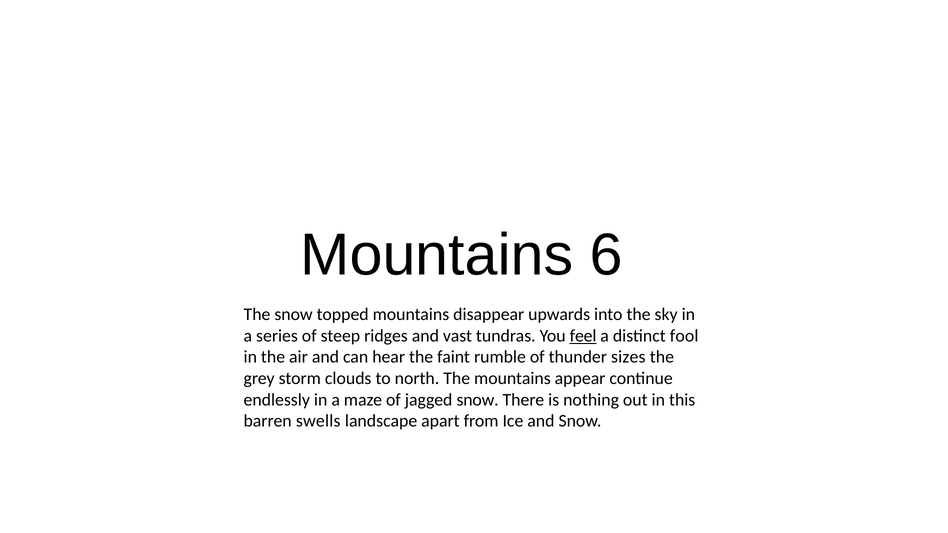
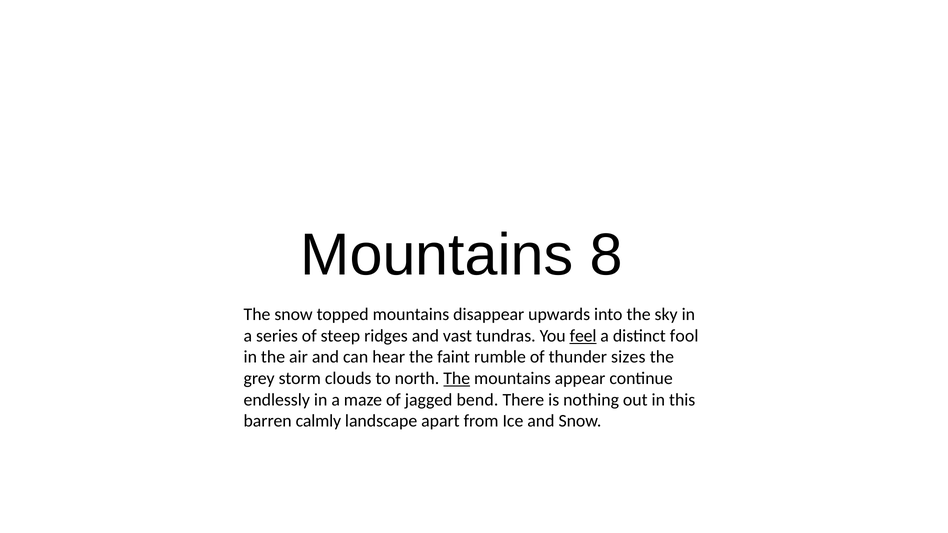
6: 6 -> 8
The at (457, 379) underline: none -> present
jagged snow: snow -> bend
swells: swells -> calmly
